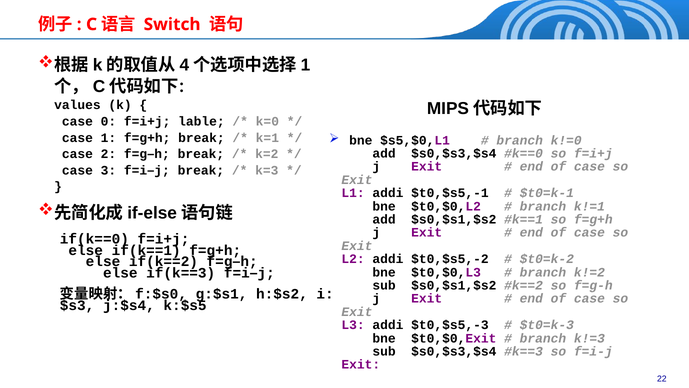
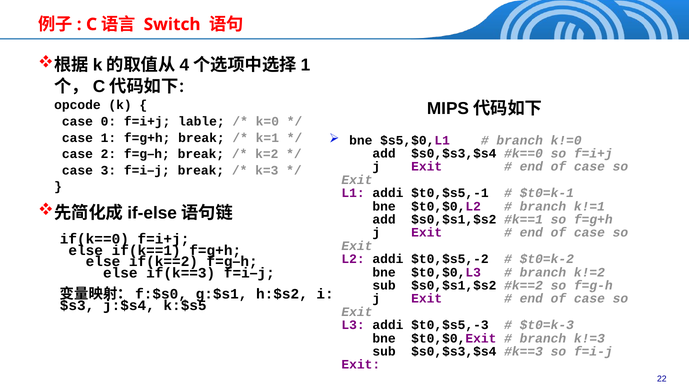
values: values -> opcode
